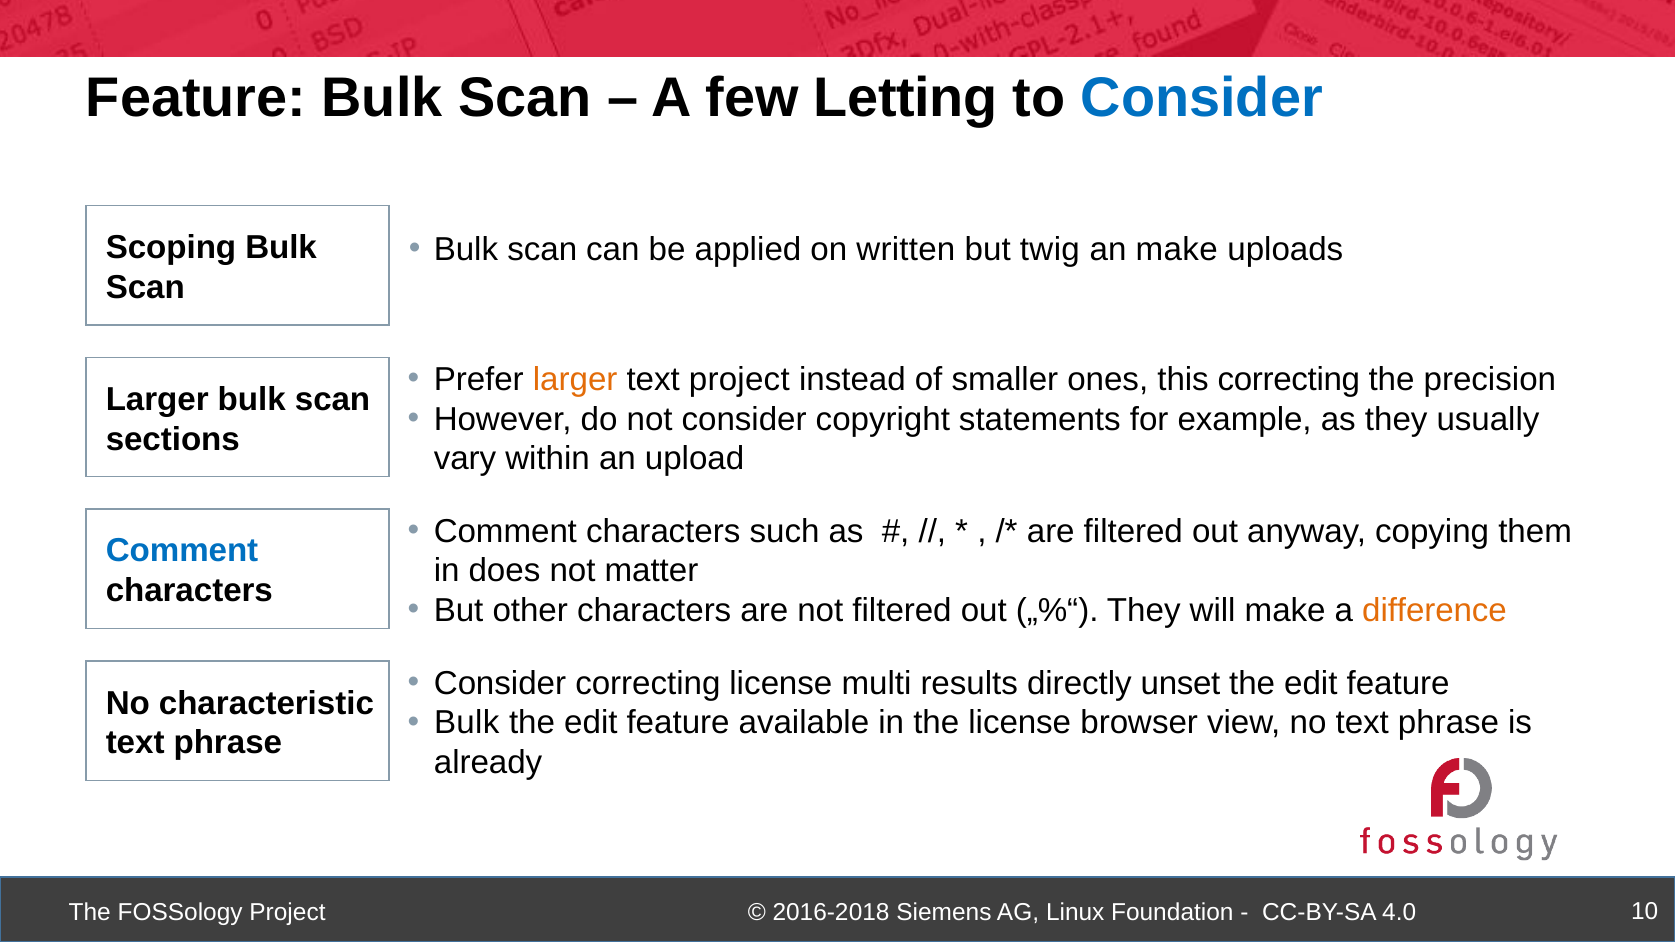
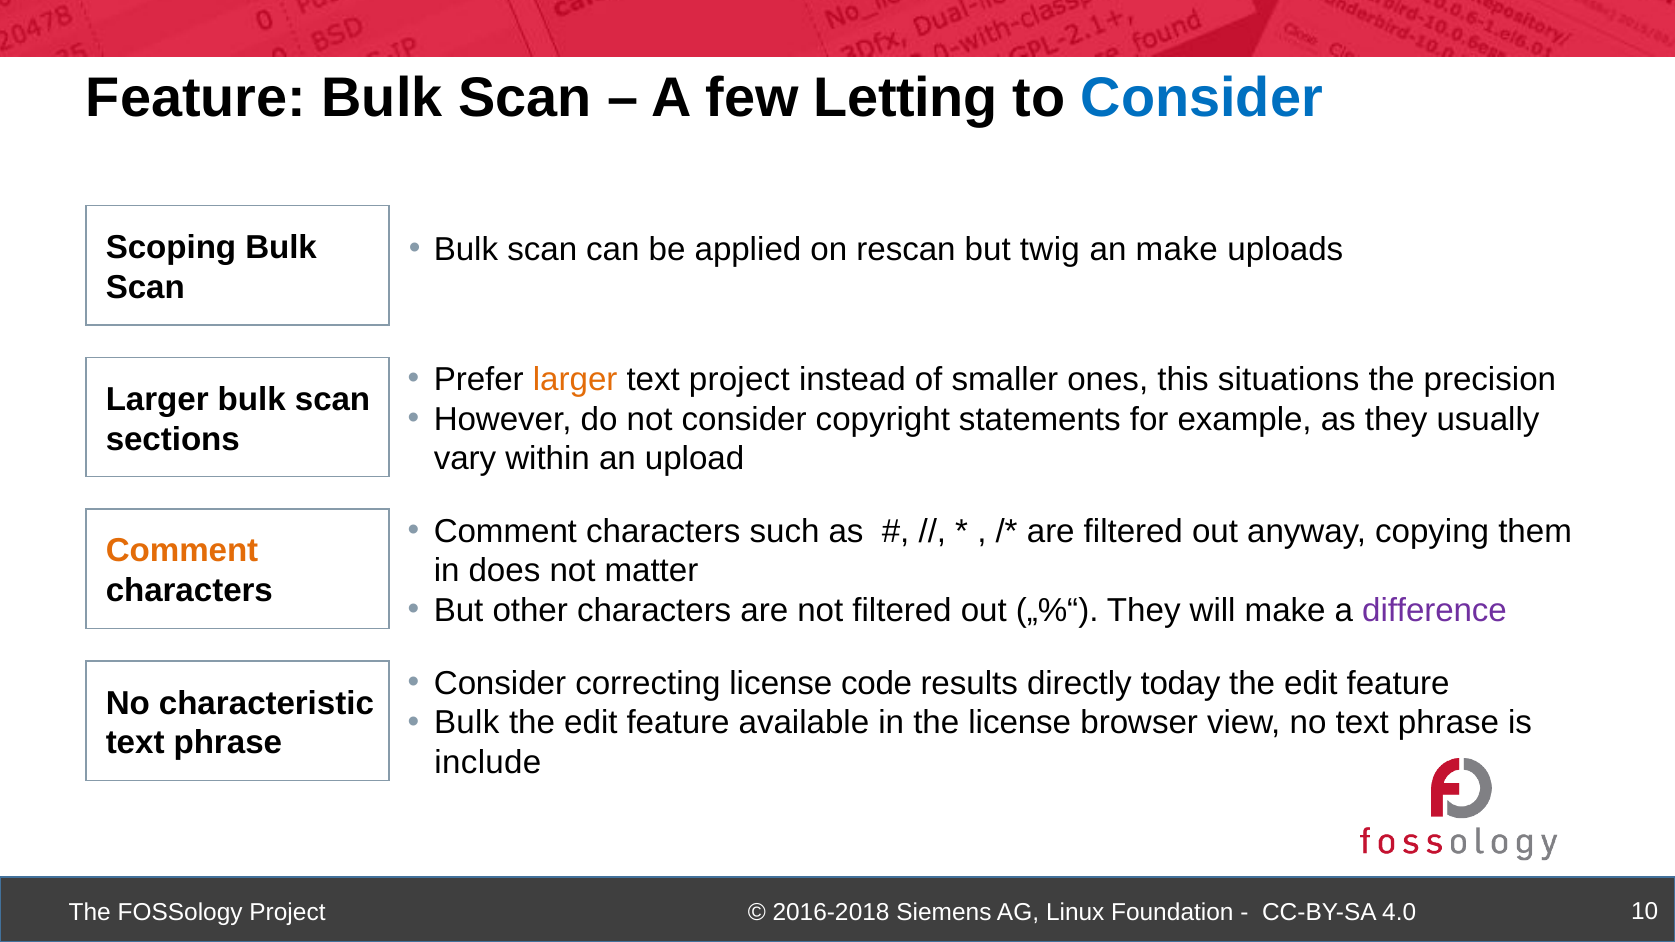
written: written -> rescan
this correcting: correcting -> situations
Comment at (182, 551) colour: blue -> orange
difference colour: orange -> purple
multi: multi -> code
unset: unset -> today
already: already -> include
